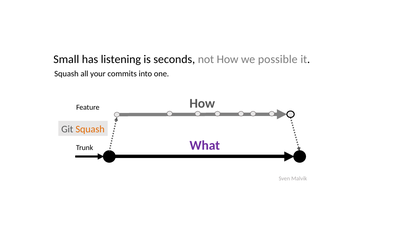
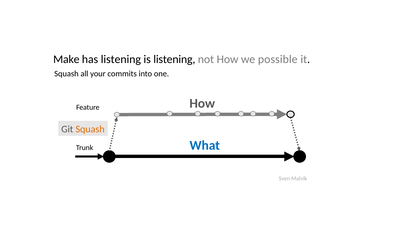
Small: Small -> Make
is seconds: seconds -> listening
What colour: purple -> blue
